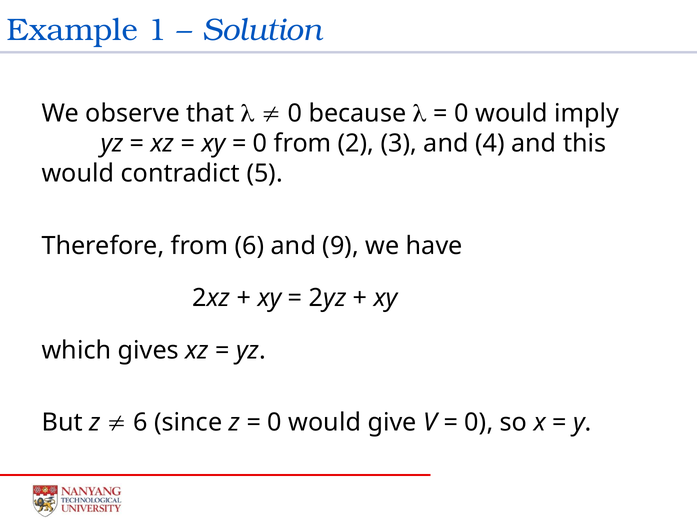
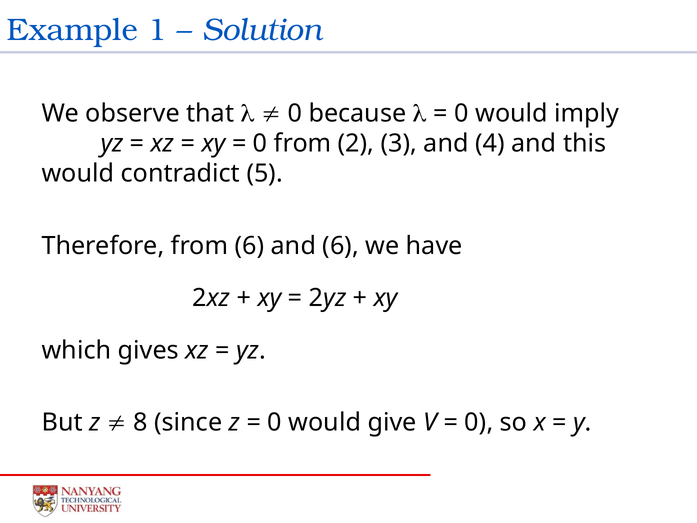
and 9: 9 -> 6
6 at (141, 422): 6 -> 8
